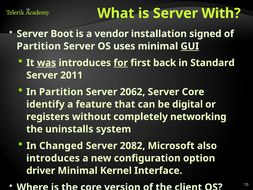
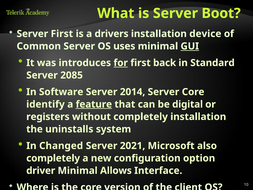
With: With -> Boot
Server Boot: Boot -> First
vendor: vendor -> drivers
signed: signed -> device
Partition at (39, 46): Partition -> Common
was underline: present -> none
2011: 2011 -> 2085
In Partition: Partition -> Software
2062: 2062 -> 2014
feature underline: none -> present
completely networking: networking -> installation
2082: 2082 -> 2021
introduces at (53, 158): introduces -> completely
Kernel: Kernel -> Allows
